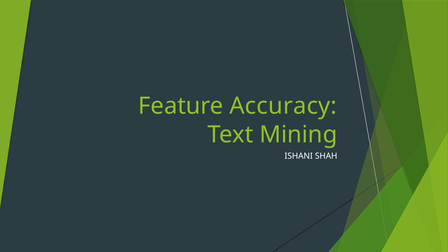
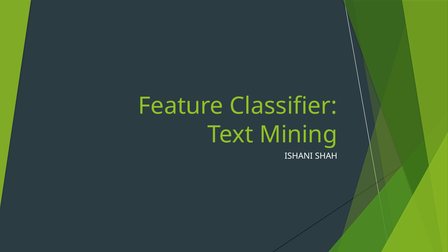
Accuracy: Accuracy -> Classifier
